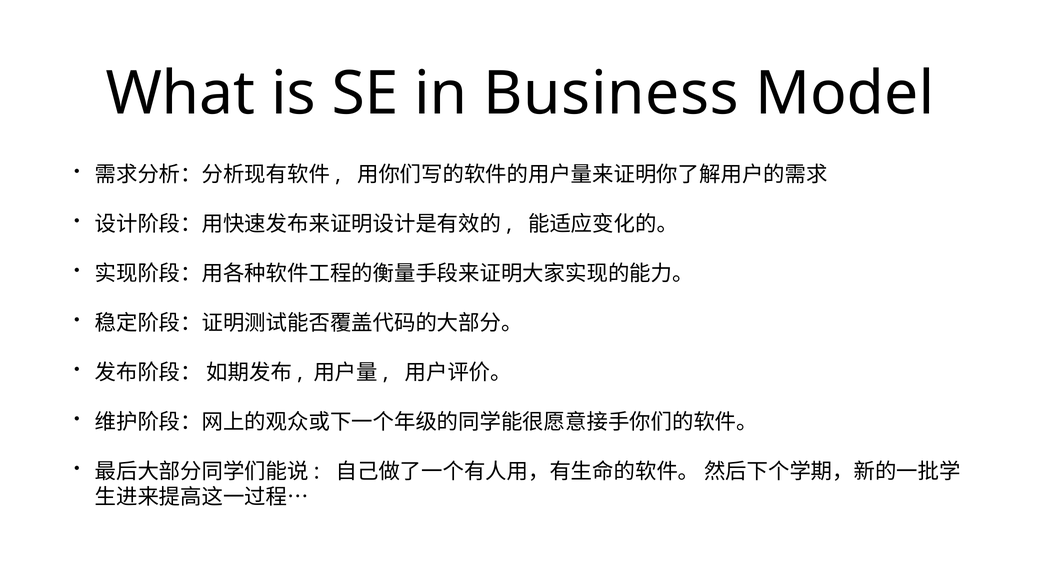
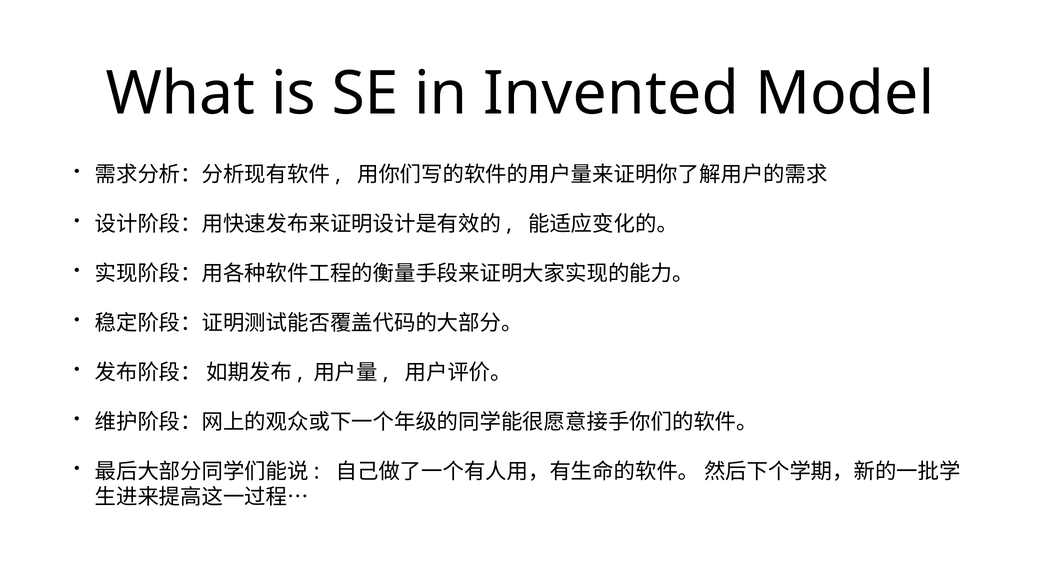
Business: Business -> Invented
